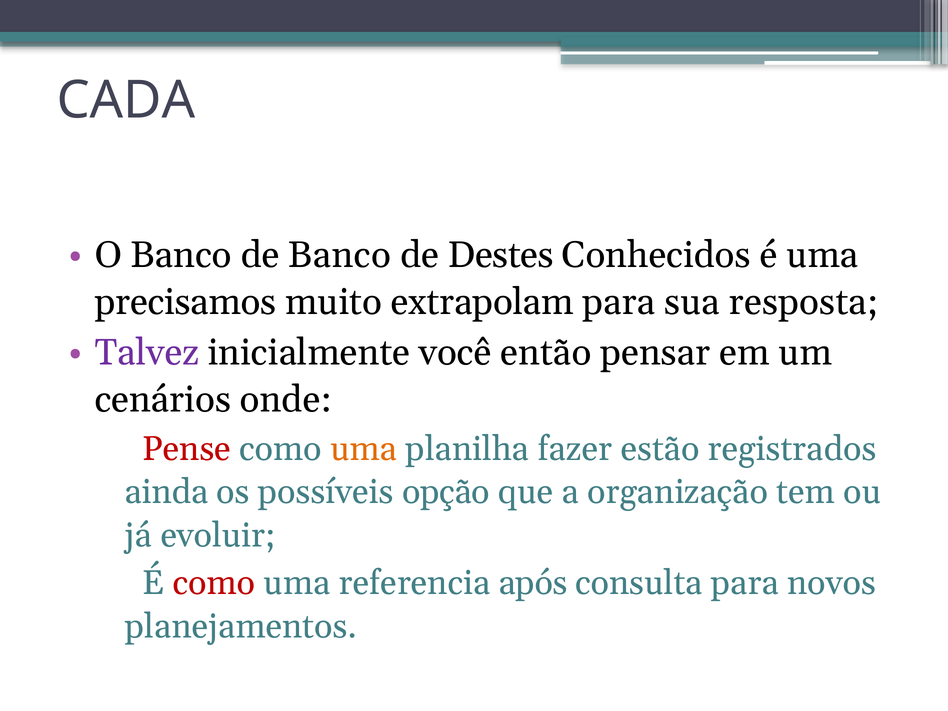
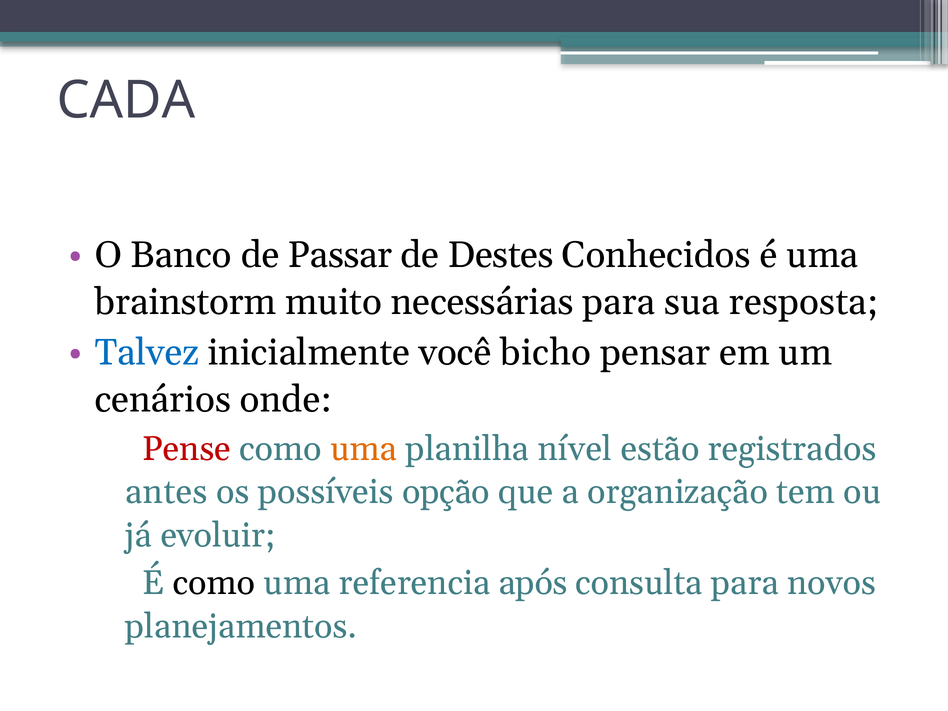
de Banco: Banco -> Passar
precisamos: precisamos -> brainstorm
extrapolam: extrapolam -> necessárias
Talvez colour: purple -> blue
então: então -> bicho
fazer: fazer -> nível
ainda: ainda -> antes
como at (214, 583) colour: red -> black
